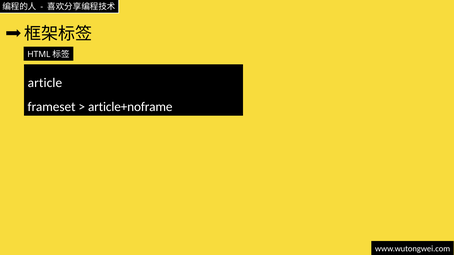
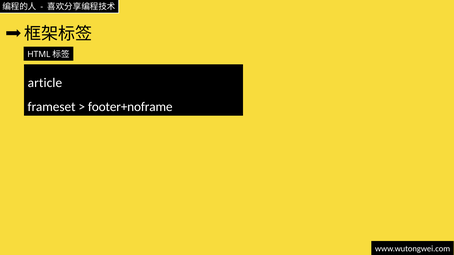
article+noframe: article+noframe -> footer+noframe
